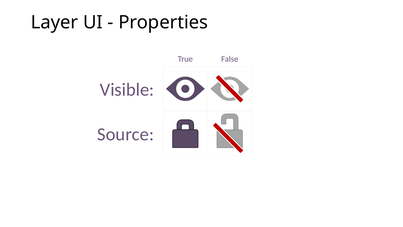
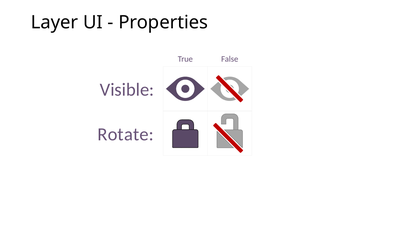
Source: Source -> Rotate
